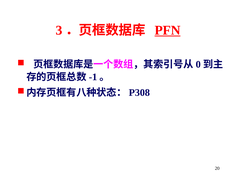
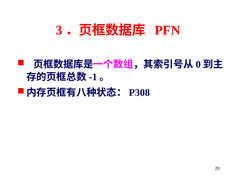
PFN underline: present -> none
